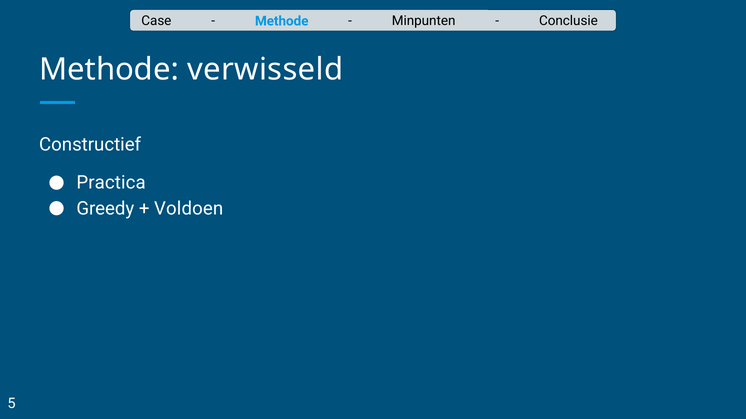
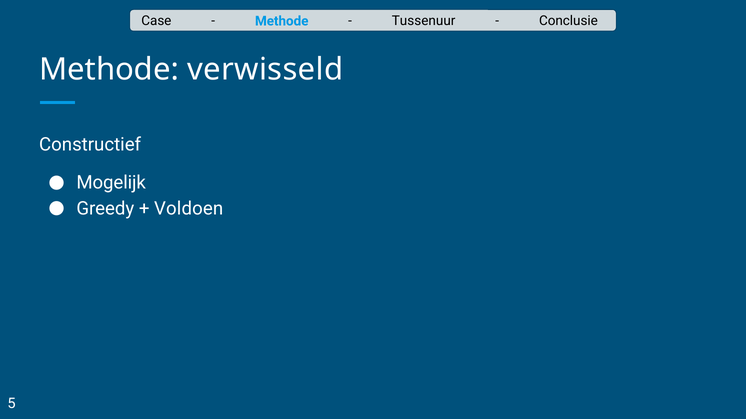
Minpunten: Minpunten -> Tussenuur
Practica: Practica -> Mogelijk
